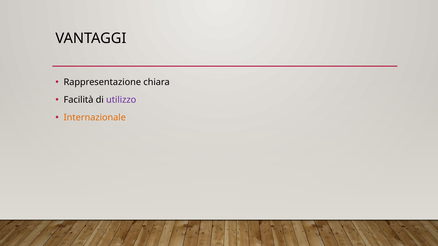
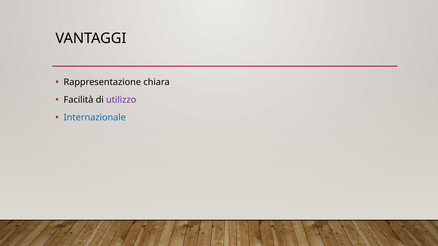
Internazionale colour: orange -> blue
